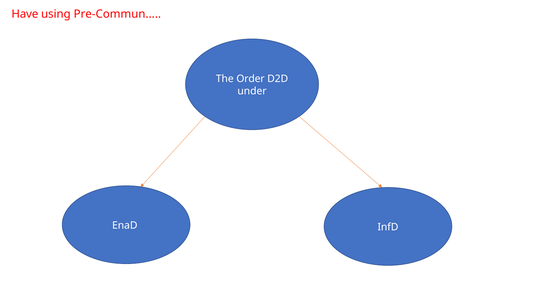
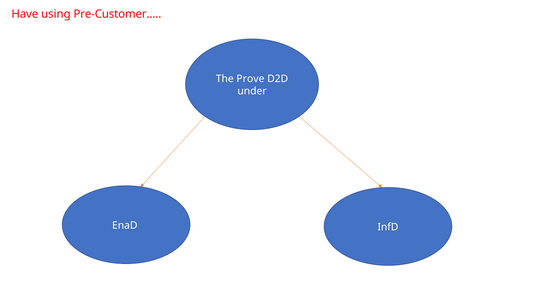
Pre-Commun: Pre-Commun -> Pre-Customer
Order: Order -> Prove
